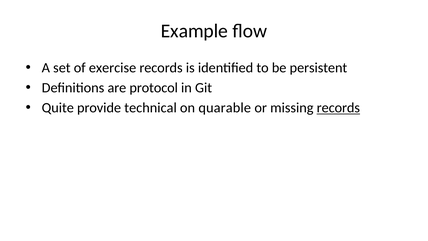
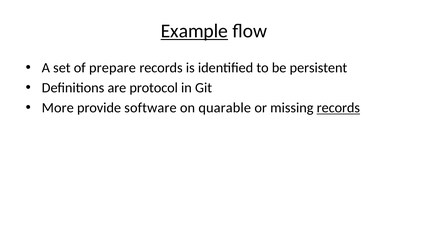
Example underline: none -> present
exercise: exercise -> prepare
Quite: Quite -> More
technical: technical -> software
